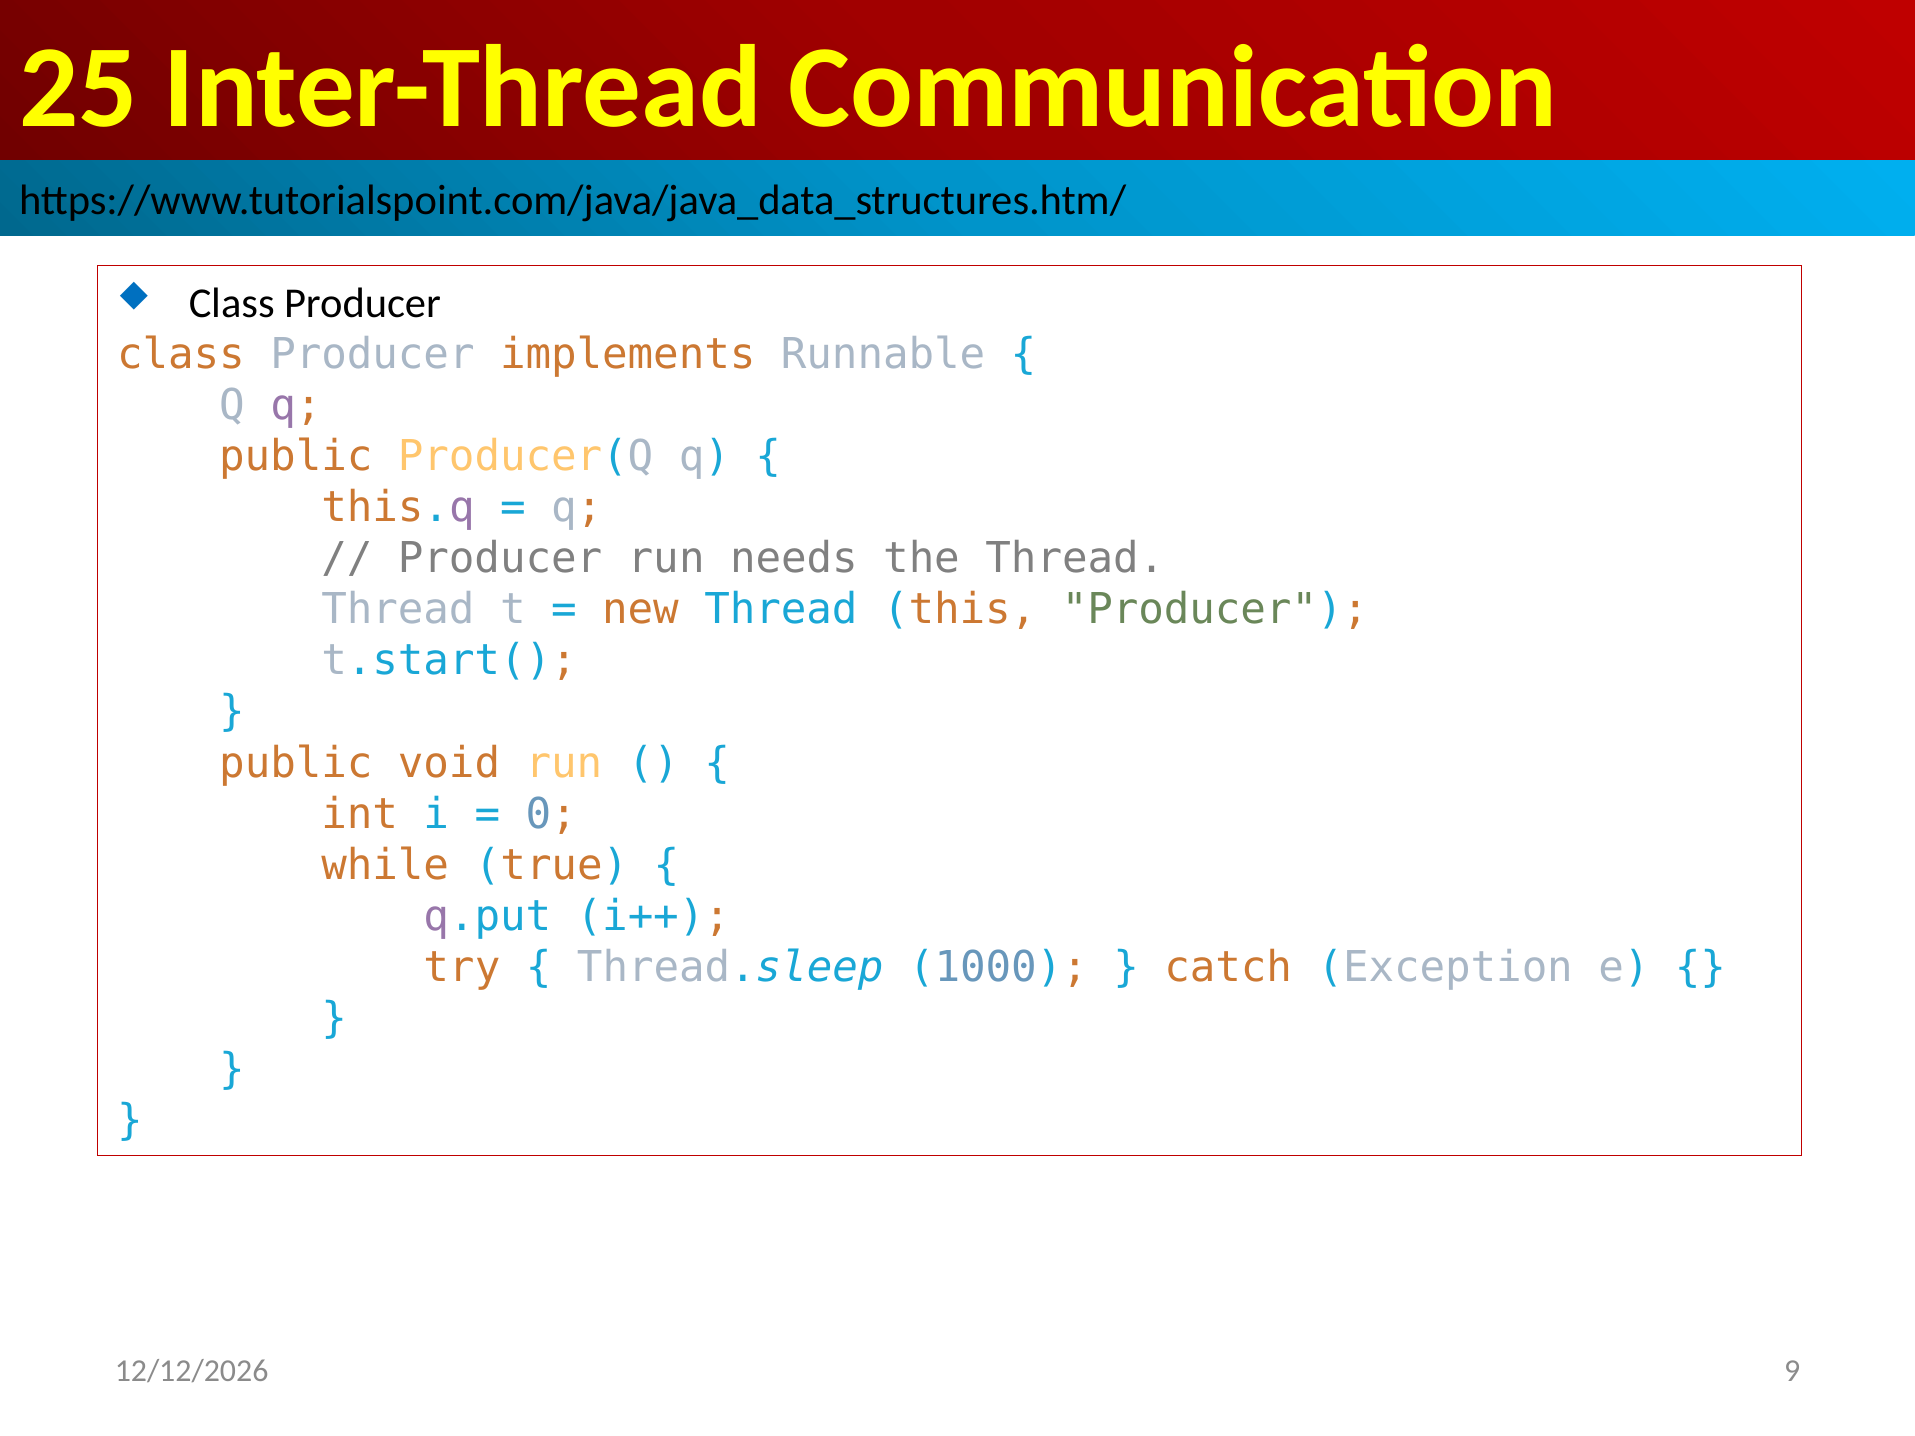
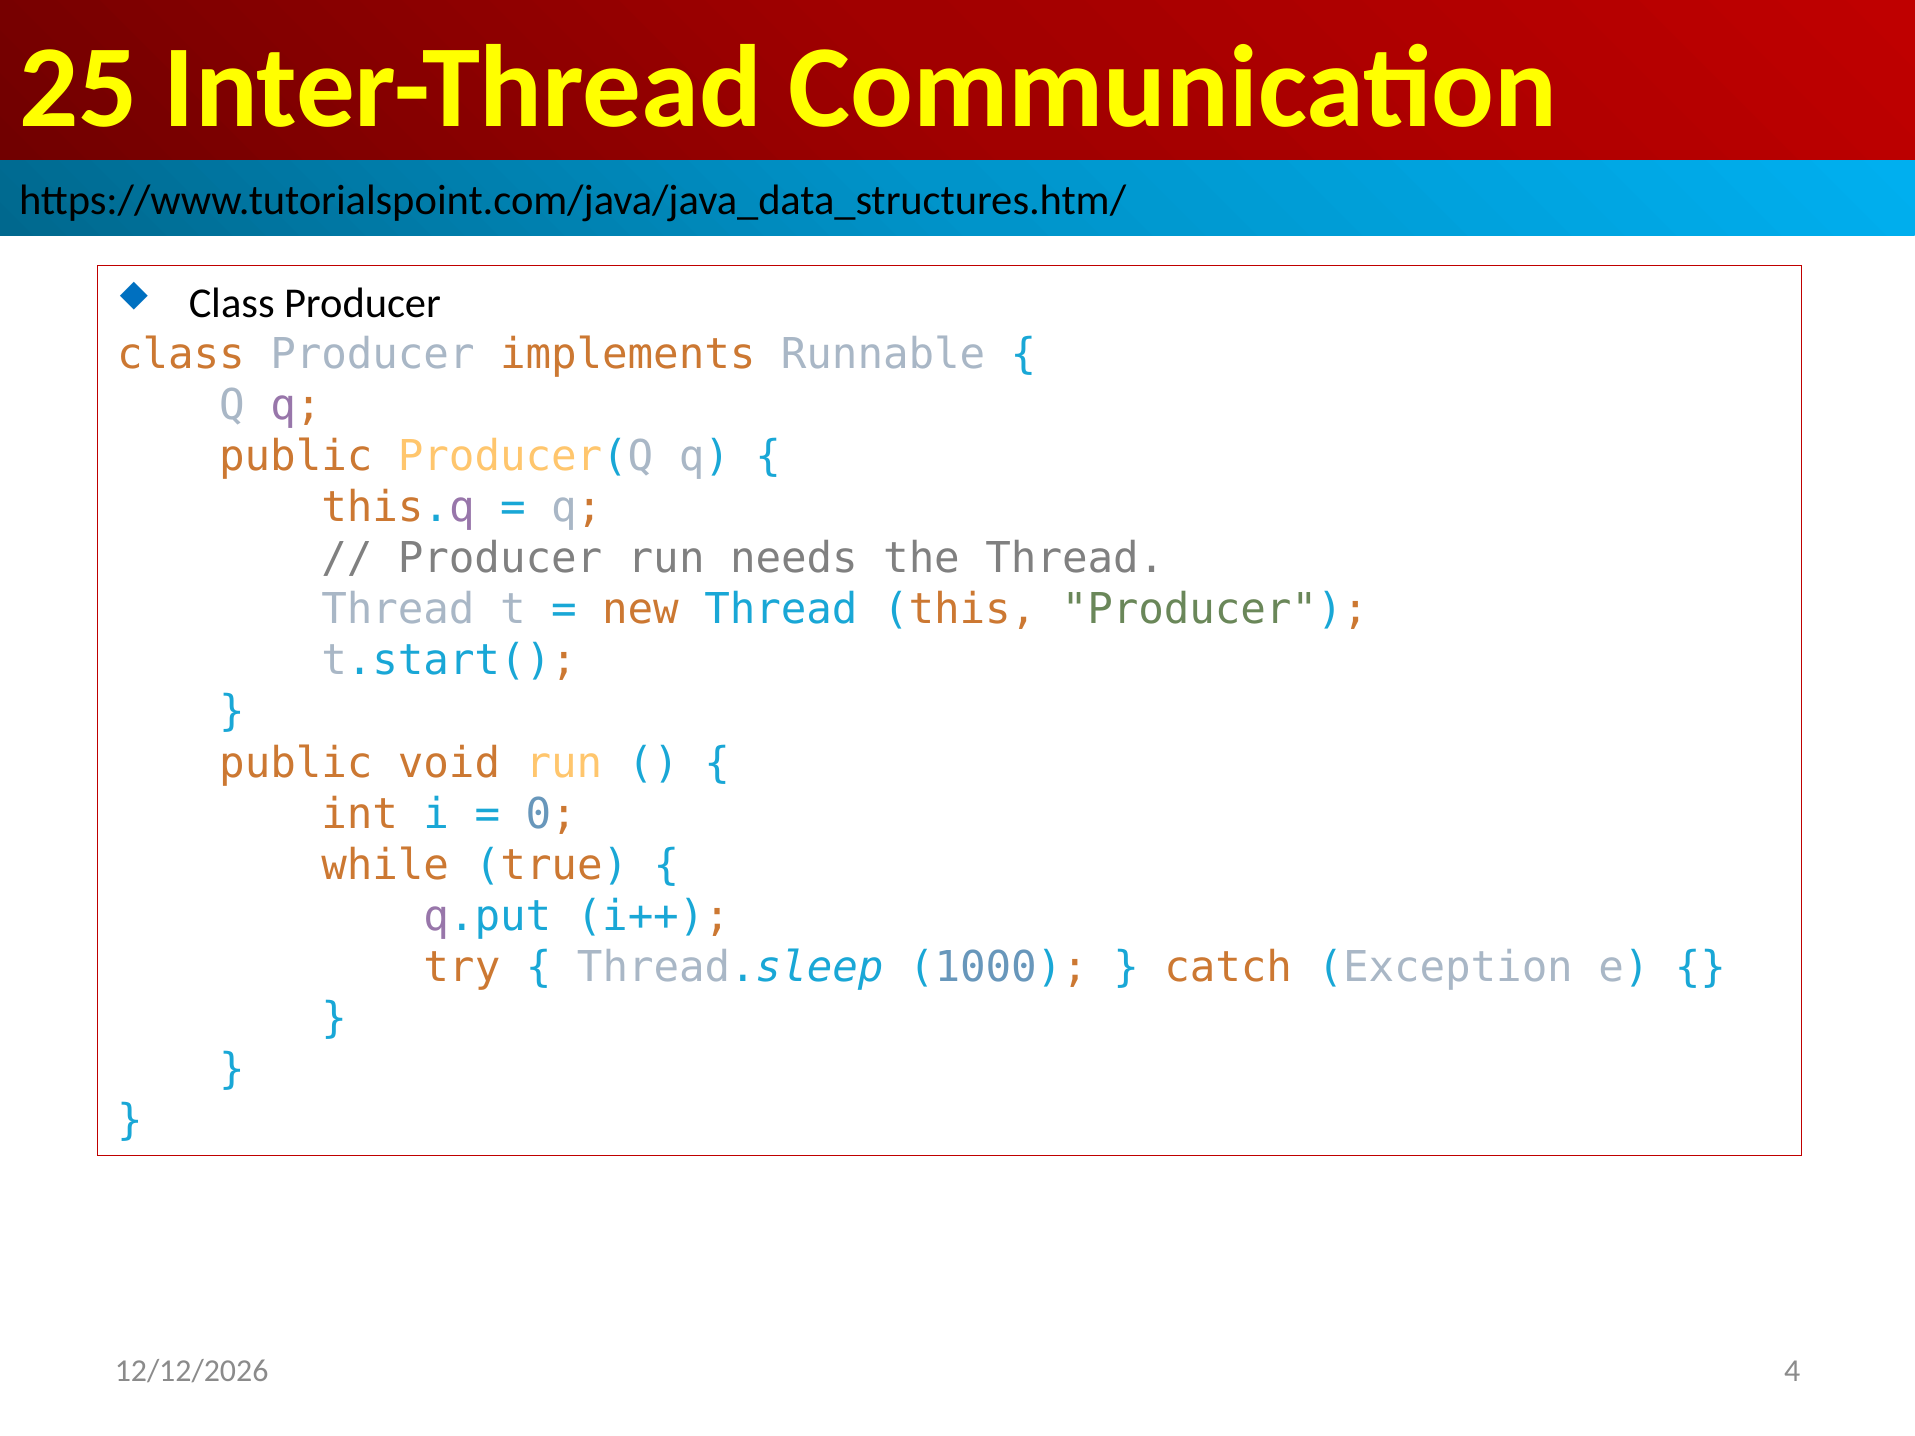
9: 9 -> 4
